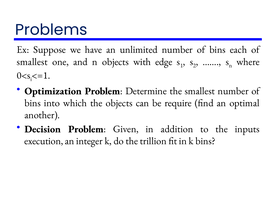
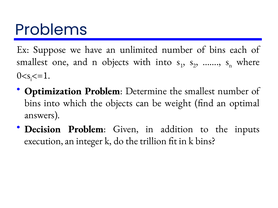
with edge: edge -> into
require: require -> weight
another: another -> answers
